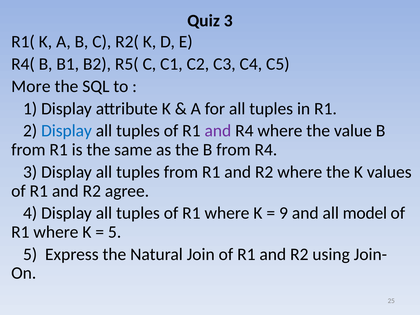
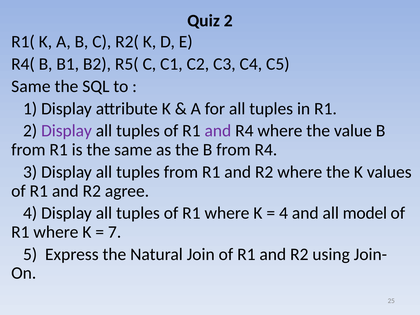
Quiz 3: 3 -> 2
More at (31, 86): More -> Same
Display at (66, 131) colour: blue -> purple
9 at (284, 213): 9 -> 4
5 at (115, 232): 5 -> 7
